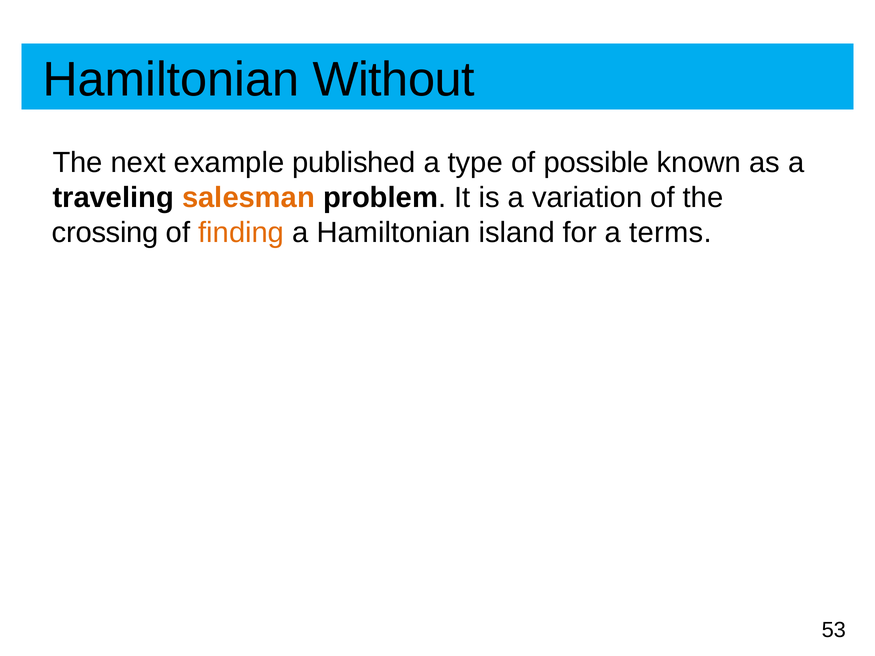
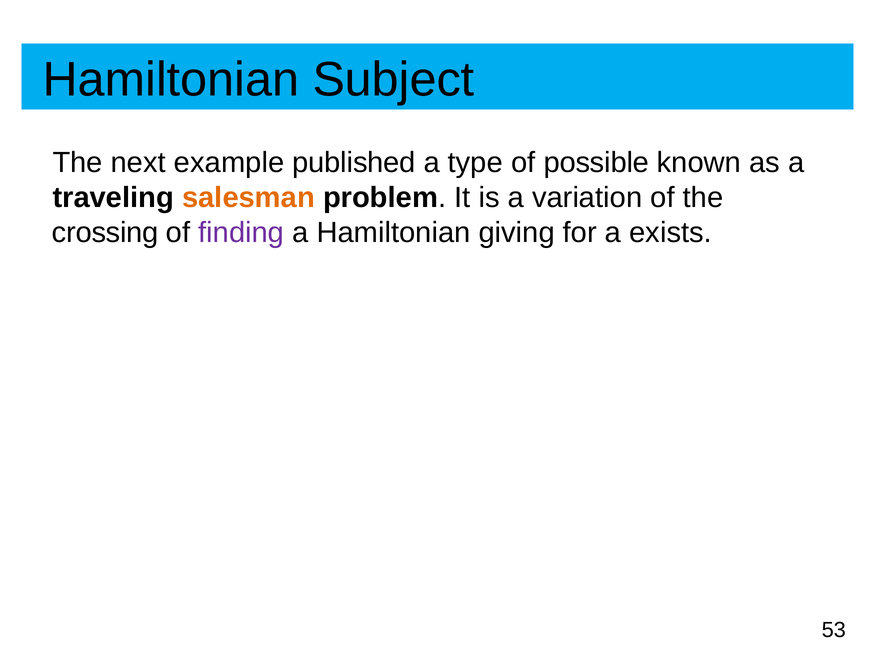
Without: Without -> Subject
finding colour: orange -> purple
island: island -> giving
terms: terms -> exists
